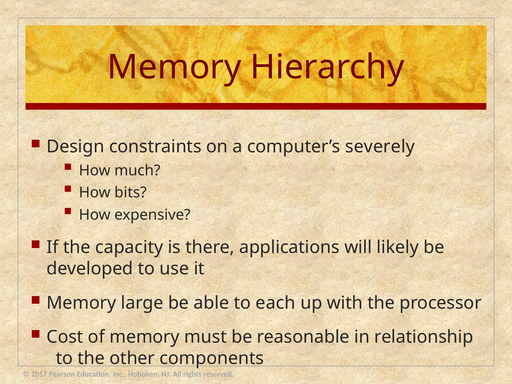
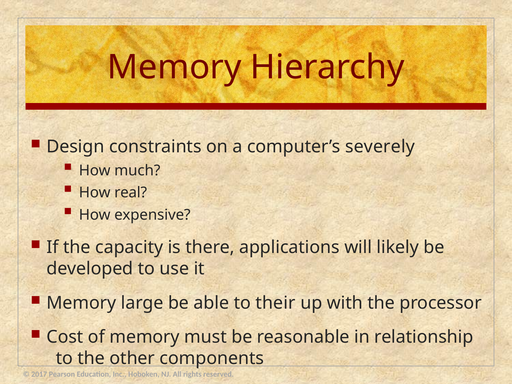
bits: bits -> real
each: each -> their
